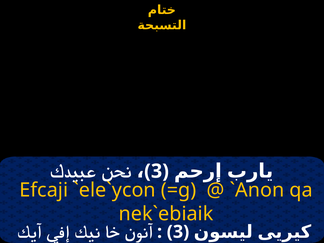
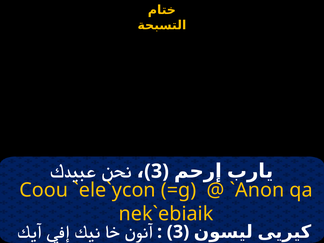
Efcaji: Efcaji -> Coou
